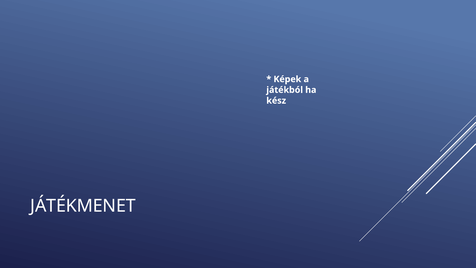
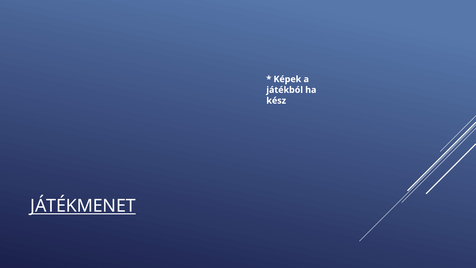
JÁTÉKMENET underline: none -> present
